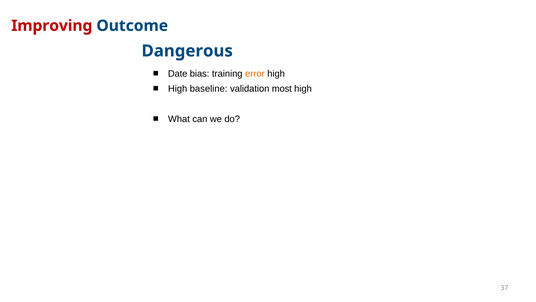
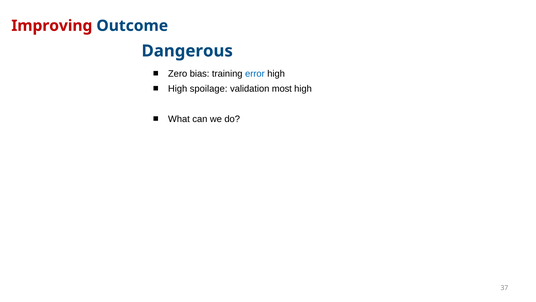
Date: Date -> Zero
error colour: orange -> blue
baseline: baseline -> spoilage
